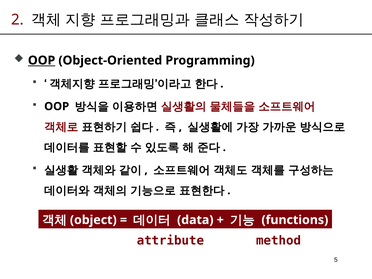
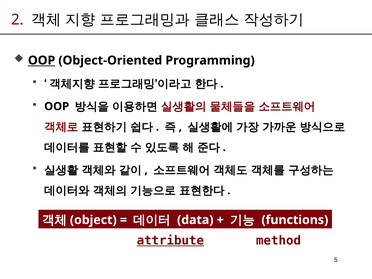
attribute underline: none -> present
